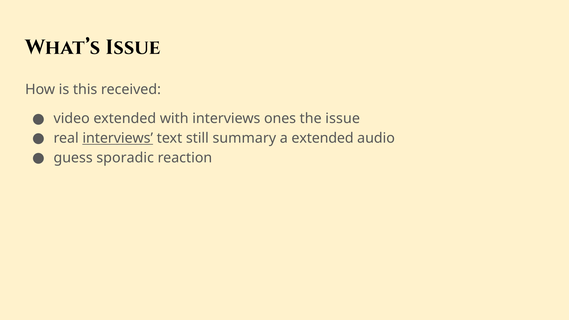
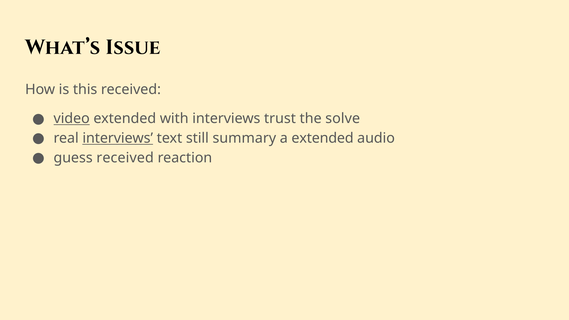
video underline: none -> present
ones: ones -> trust
the issue: issue -> solve
guess sporadic: sporadic -> received
